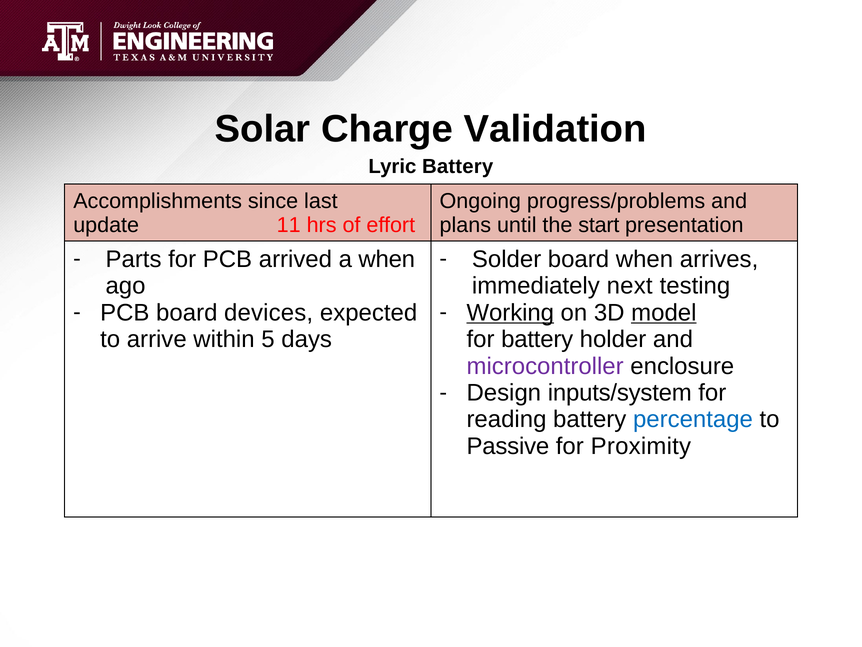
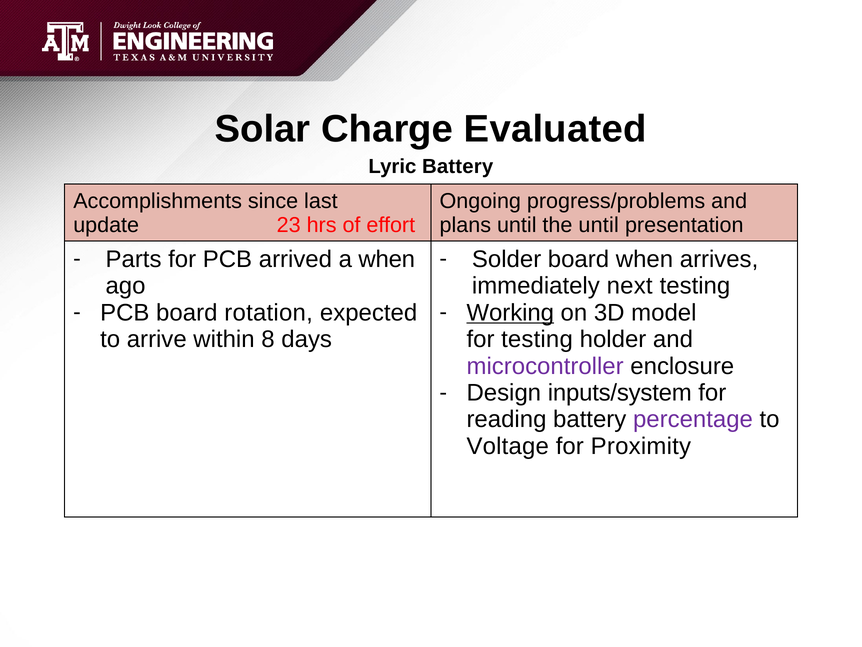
Validation: Validation -> Evaluated
11: 11 -> 23
the start: start -> until
devices: devices -> rotation
model underline: present -> none
5: 5 -> 8
for battery: battery -> testing
percentage colour: blue -> purple
Passive: Passive -> Voltage
